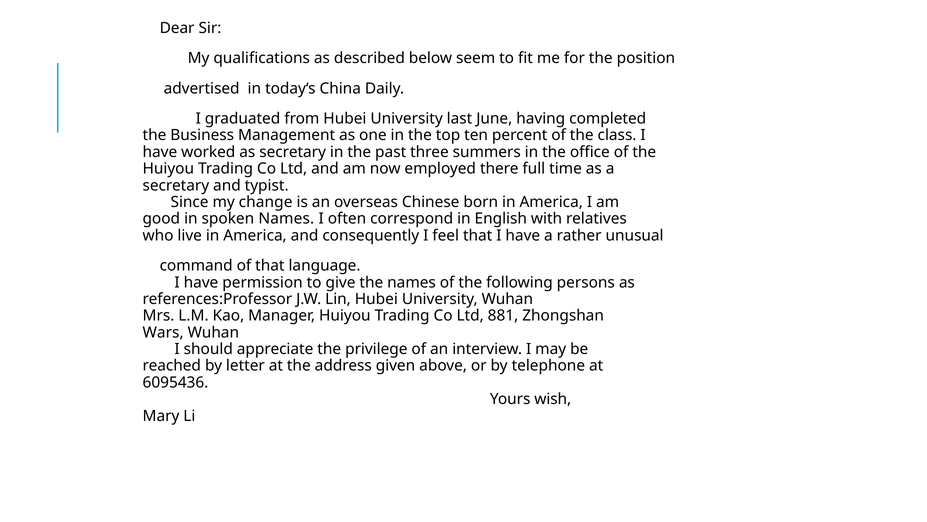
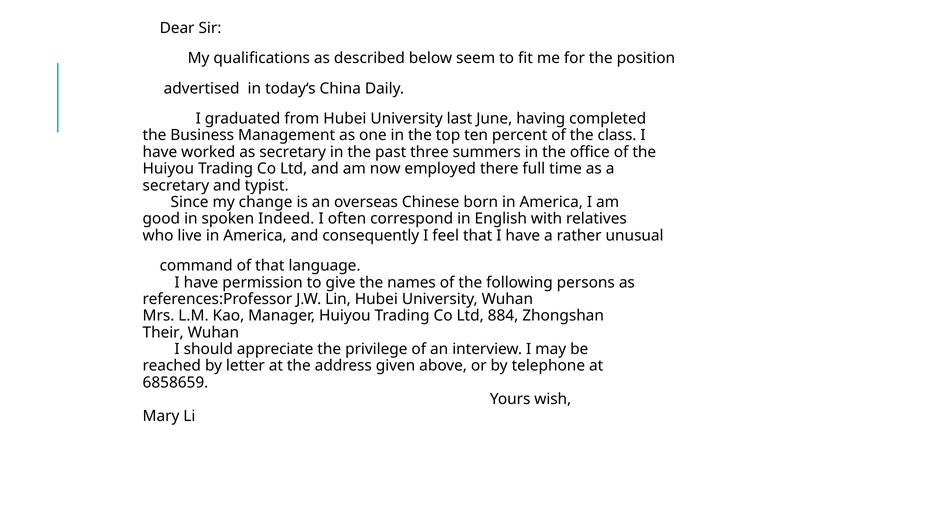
spoken Names: Names -> Indeed
881: 881 -> 884
Wars: Wars -> Their
6095436: 6095436 -> 6858659
